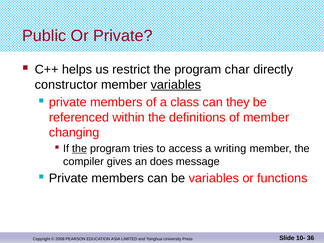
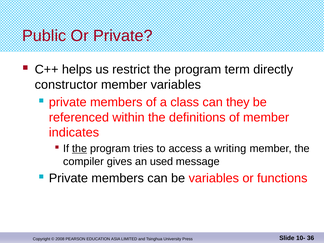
char: char -> term
variables at (176, 85) underline: present -> none
changing: changing -> indicates
does: does -> used
